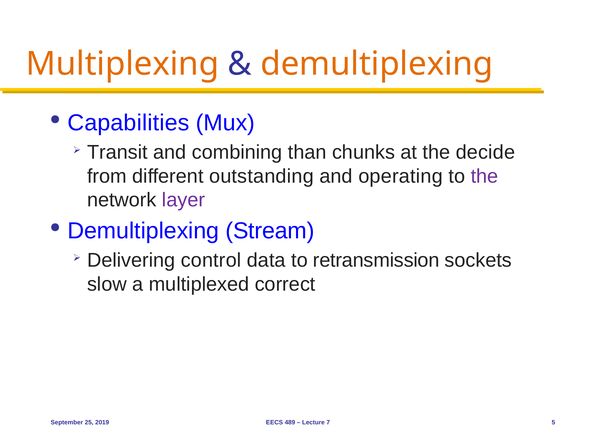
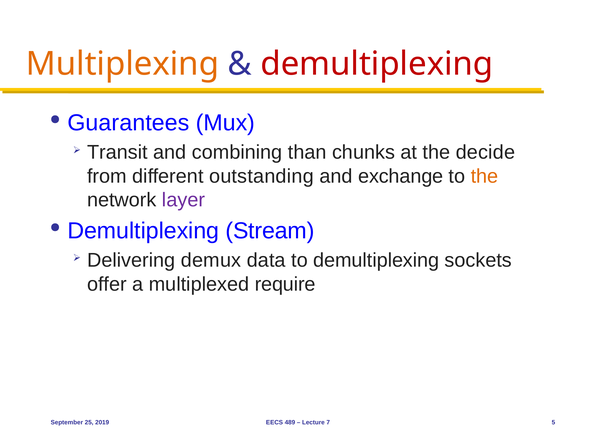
demultiplexing at (377, 64) colour: orange -> red
Capabilities: Capabilities -> Guarantees
operating: operating -> exchange
the at (485, 176) colour: purple -> orange
control: control -> demux
to retransmission: retransmission -> demultiplexing
slow: slow -> offer
correct: correct -> require
